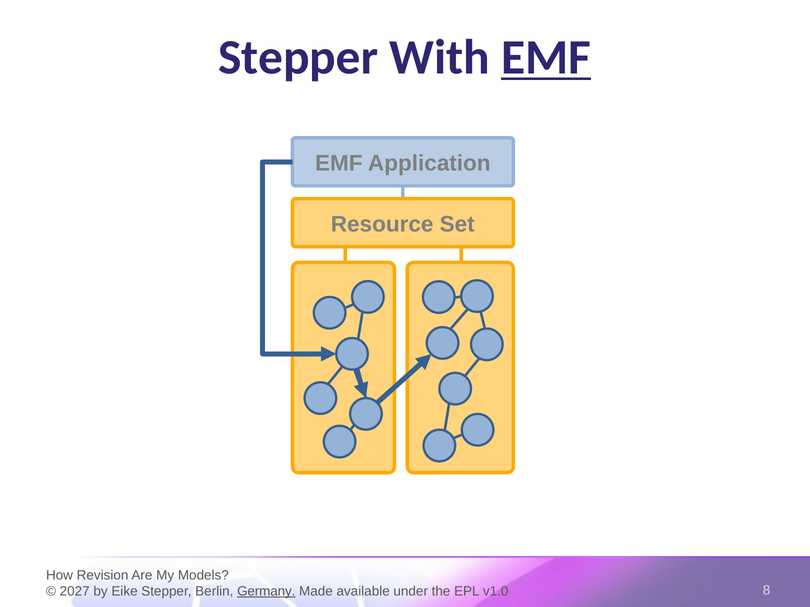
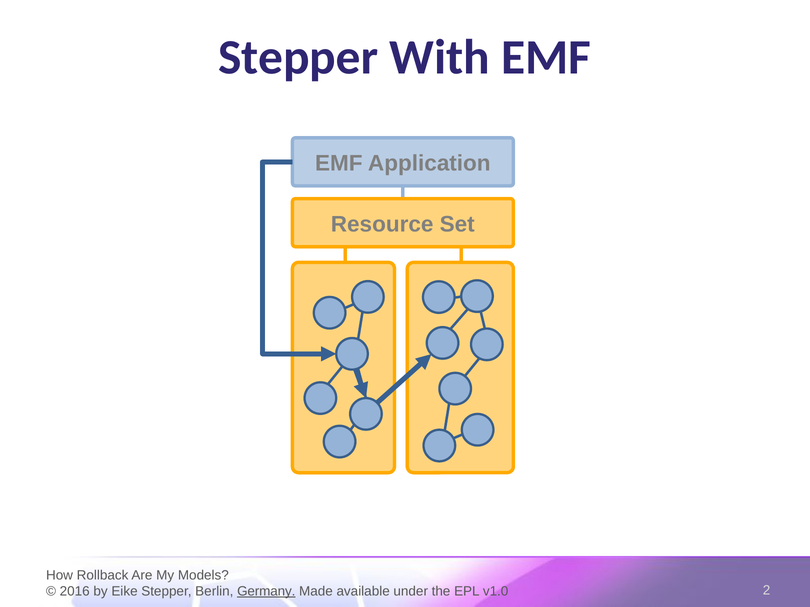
EMF at (546, 58) underline: present -> none
Revision: Revision -> Rollback
2027: 2027 -> 2016
8: 8 -> 2
